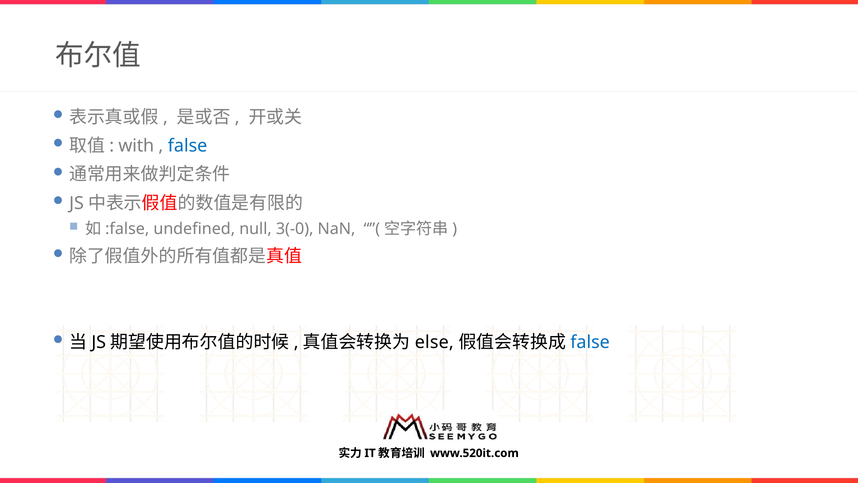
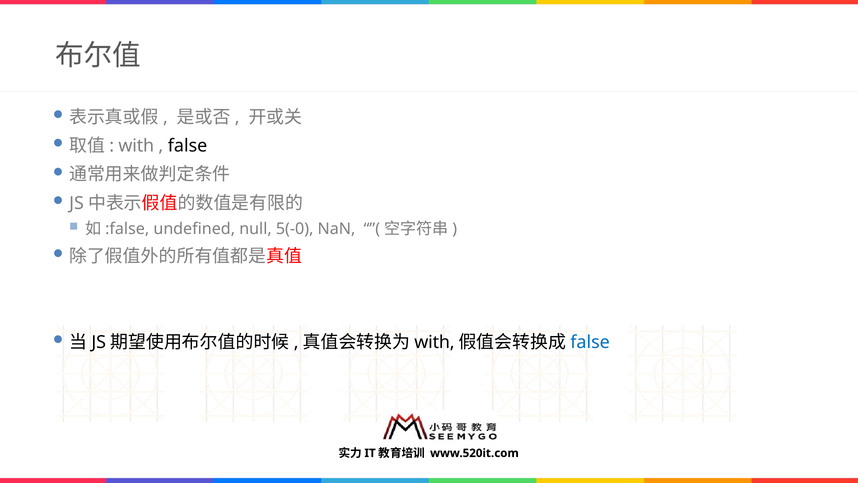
false at (188, 146) colour: blue -> black
3(-0: 3(-0 -> 5(-0
else at (434, 342): else -> with
